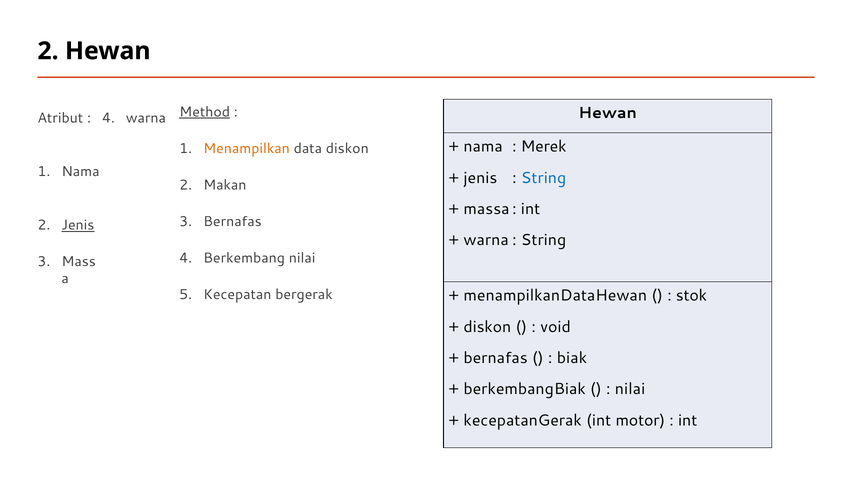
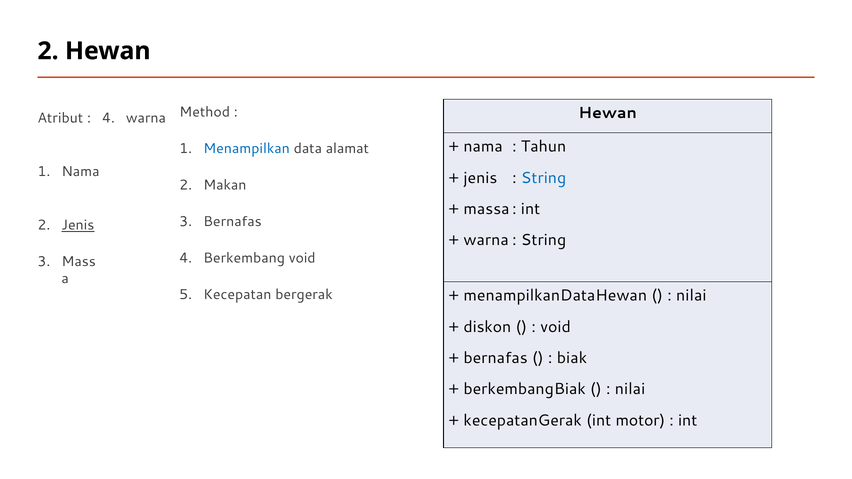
Method underline: present -> none
Merek: Merek -> Tahun
Menampilkan colour: orange -> blue
data diskon: diskon -> alamat
Berkembang nilai: nilai -> void
stok at (691, 296): stok -> nilai
